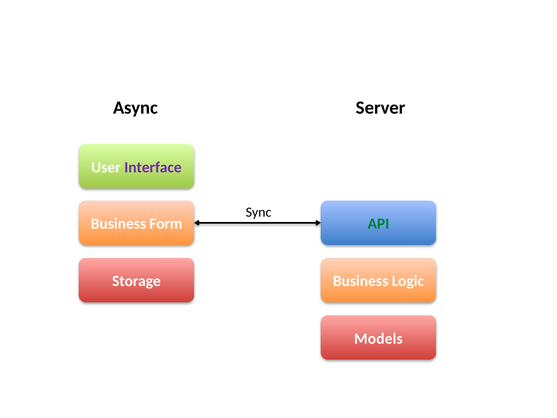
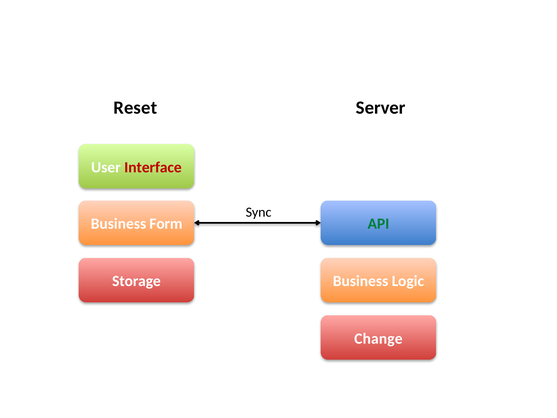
Async: Async -> Reset
Interface colour: purple -> red
Models: Models -> Change
